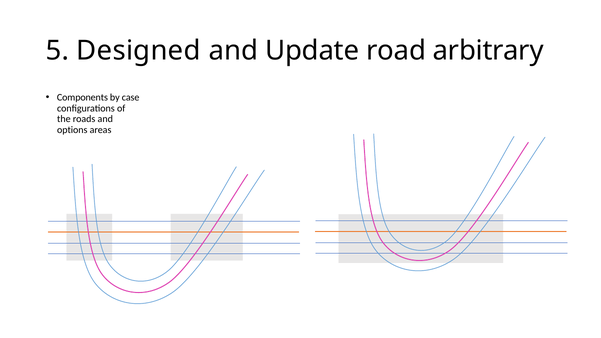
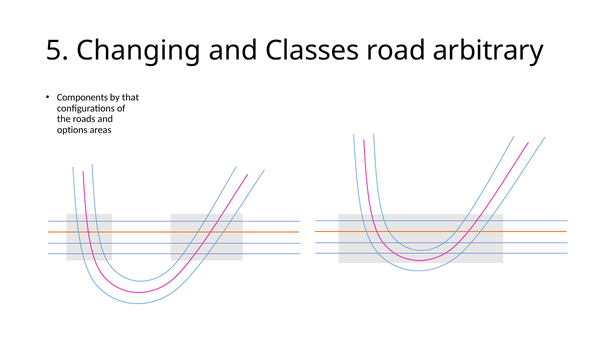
Designed: Designed -> Changing
Update: Update -> Classes
case: case -> that
